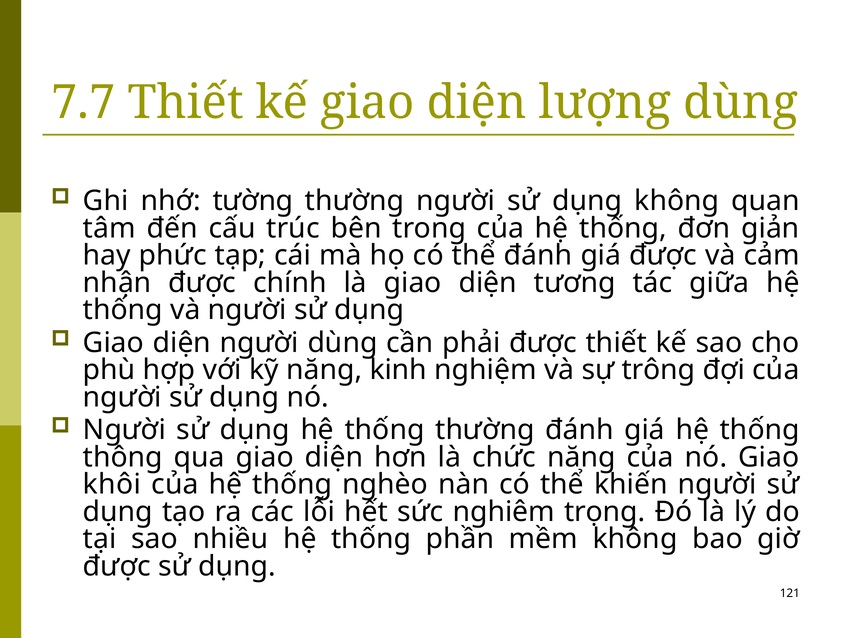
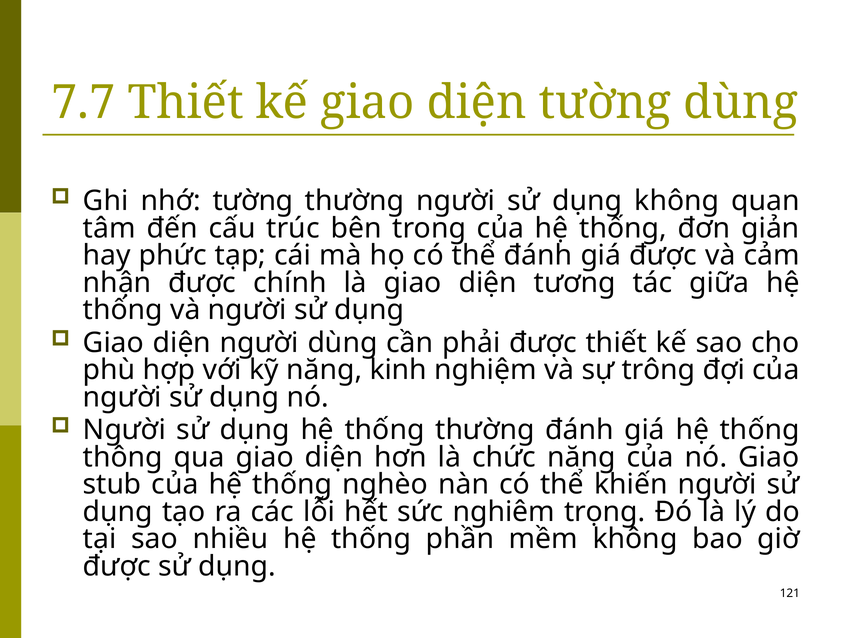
diện lượng: lượng -> tường
khôi: khôi -> stub
